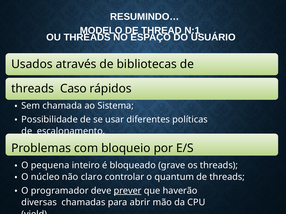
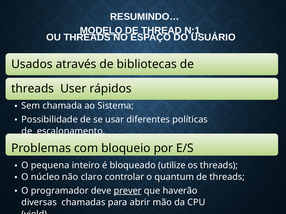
MODELO underline: none -> present
Caso: Caso -> User
grave: grave -> utilize
